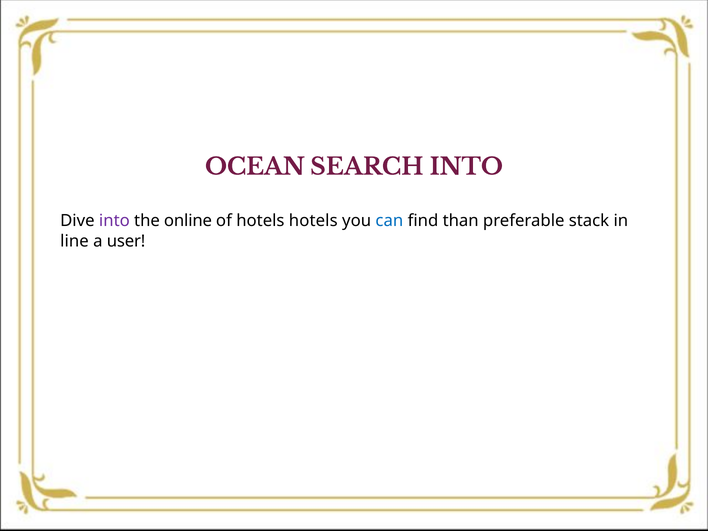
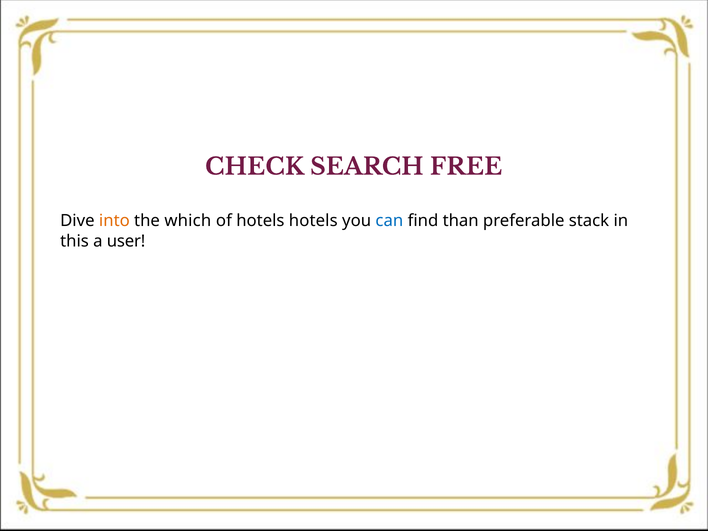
OCEAN: OCEAN -> CHECK
SEARCH INTO: INTO -> FREE
into at (114, 221) colour: purple -> orange
online: online -> which
line: line -> this
